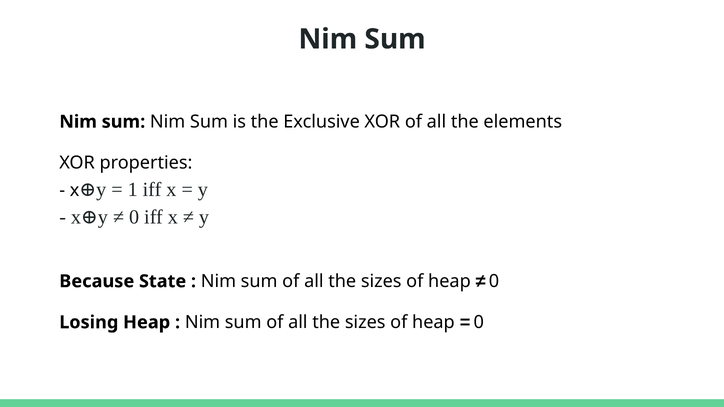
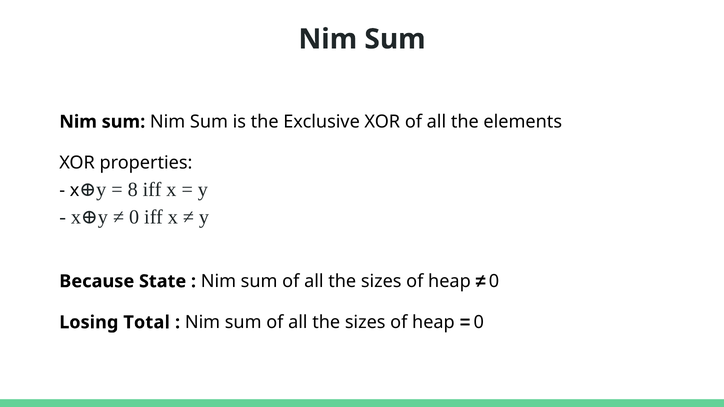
1: 1 -> 8
Losing Heap: Heap -> Total
